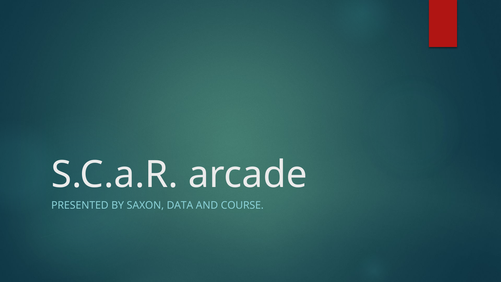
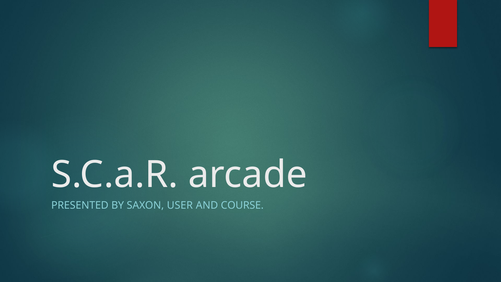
DATA: DATA -> USER
